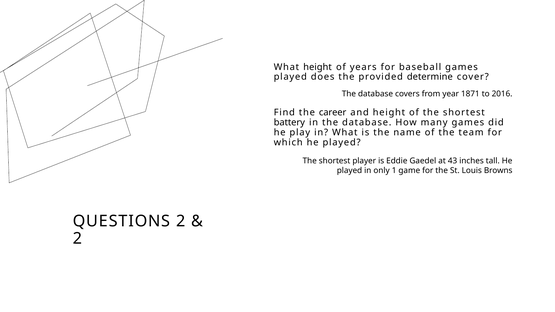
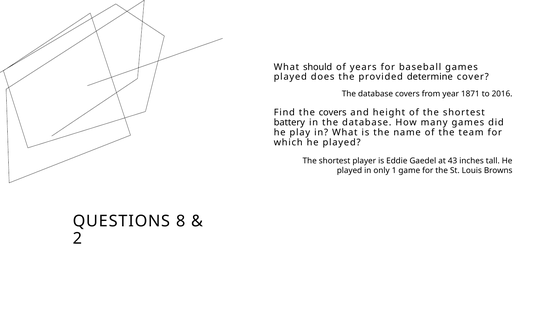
What height: height -> should
the career: career -> covers
QUESTIONS 2: 2 -> 8
